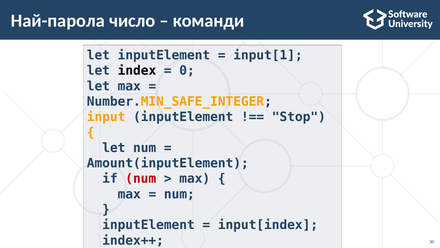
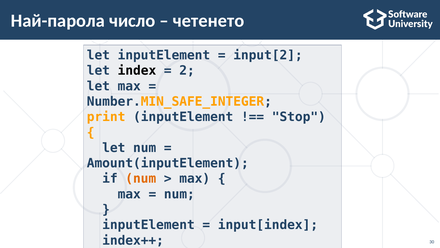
команди: команди -> четенето
input[1: input[1 -> input[2
0: 0 -> 2
input: input -> print
num at (141, 178) colour: red -> orange
